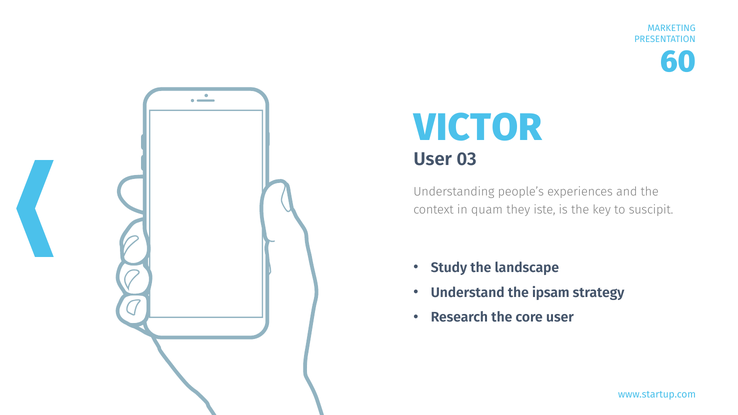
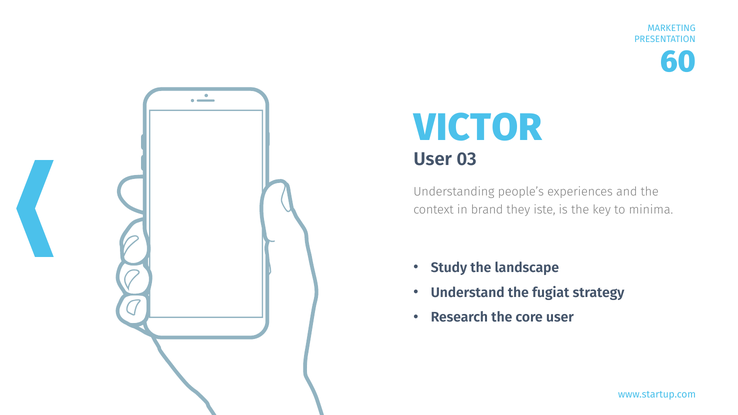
quam: quam -> brand
suscipit: suscipit -> minima
ipsam: ipsam -> fugiat
